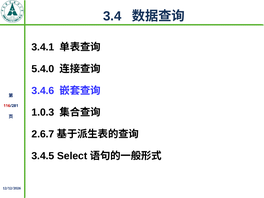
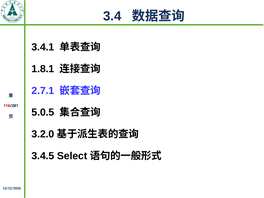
5.4.0: 5.4.0 -> 1.8.1
3.4.6: 3.4.6 -> 2.7.1
1.0.3: 1.0.3 -> 5.0.5
2.6.7: 2.6.7 -> 3.2.0
